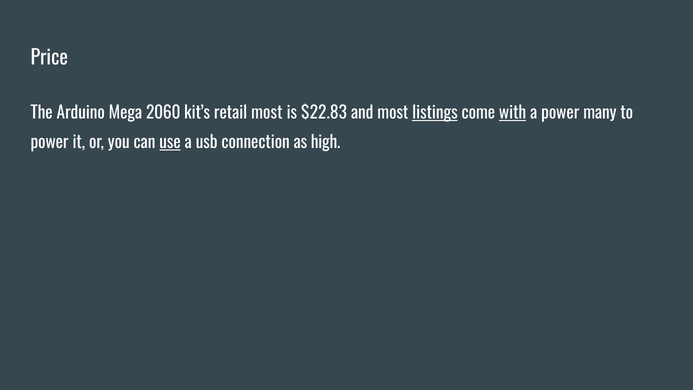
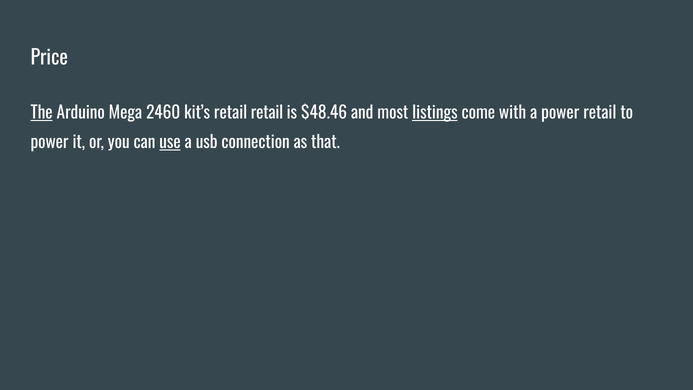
The underline: none -> present
2060: 2060 -> 2460
retail most: most -> retail
$22.83: $22.83 -> $48.46
with underline: present -> none
power many: many -> retail
high: high -> that
